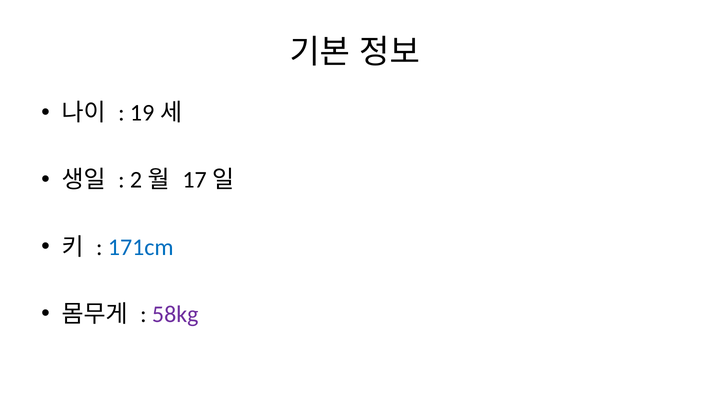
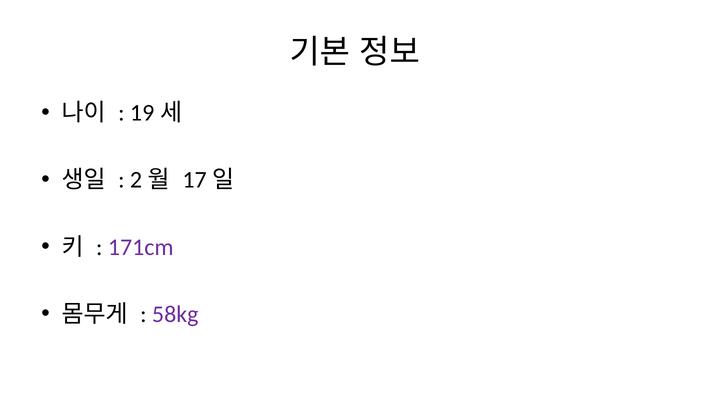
171cm colour: blue -> purple
